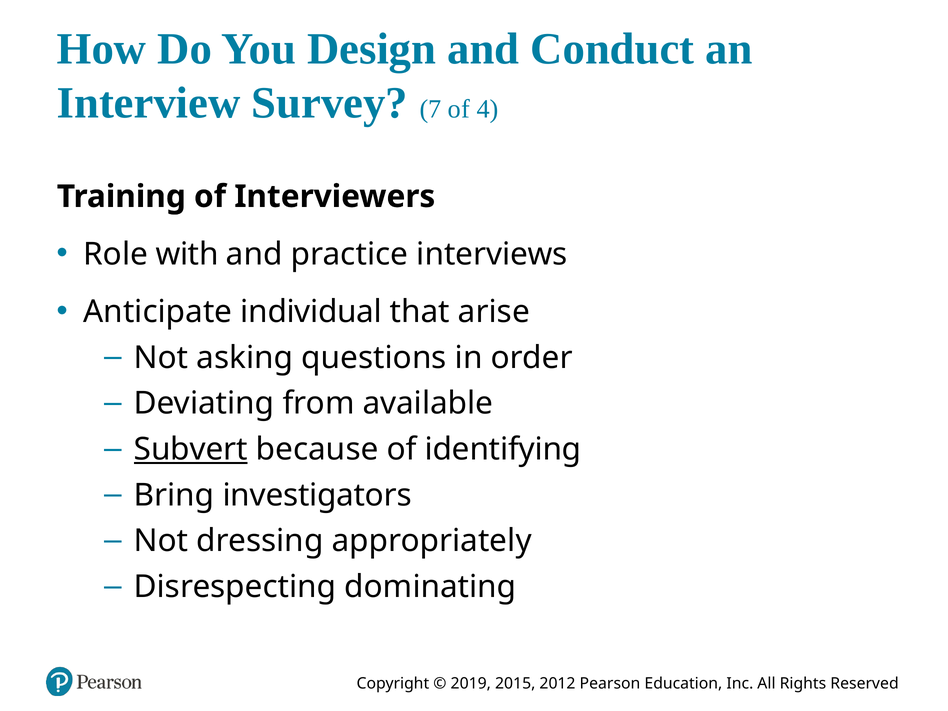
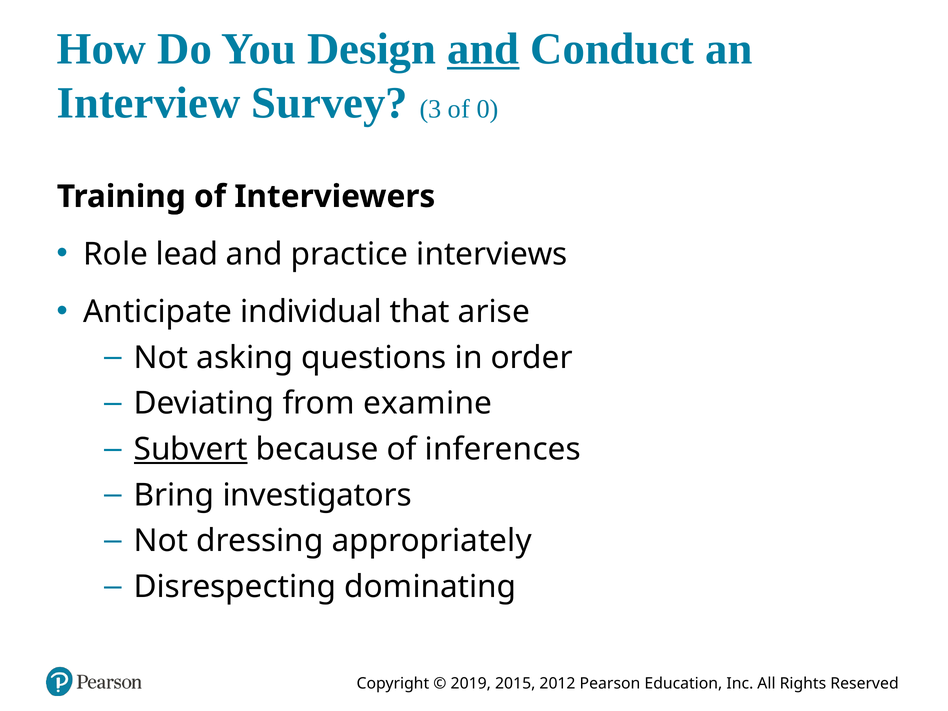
and at (483, 49) underline: none -> present
7: 7 -> 3
4: 4 -> 0
with: with -> lead
available: available -> examine
identifying: identifying -> inferences
